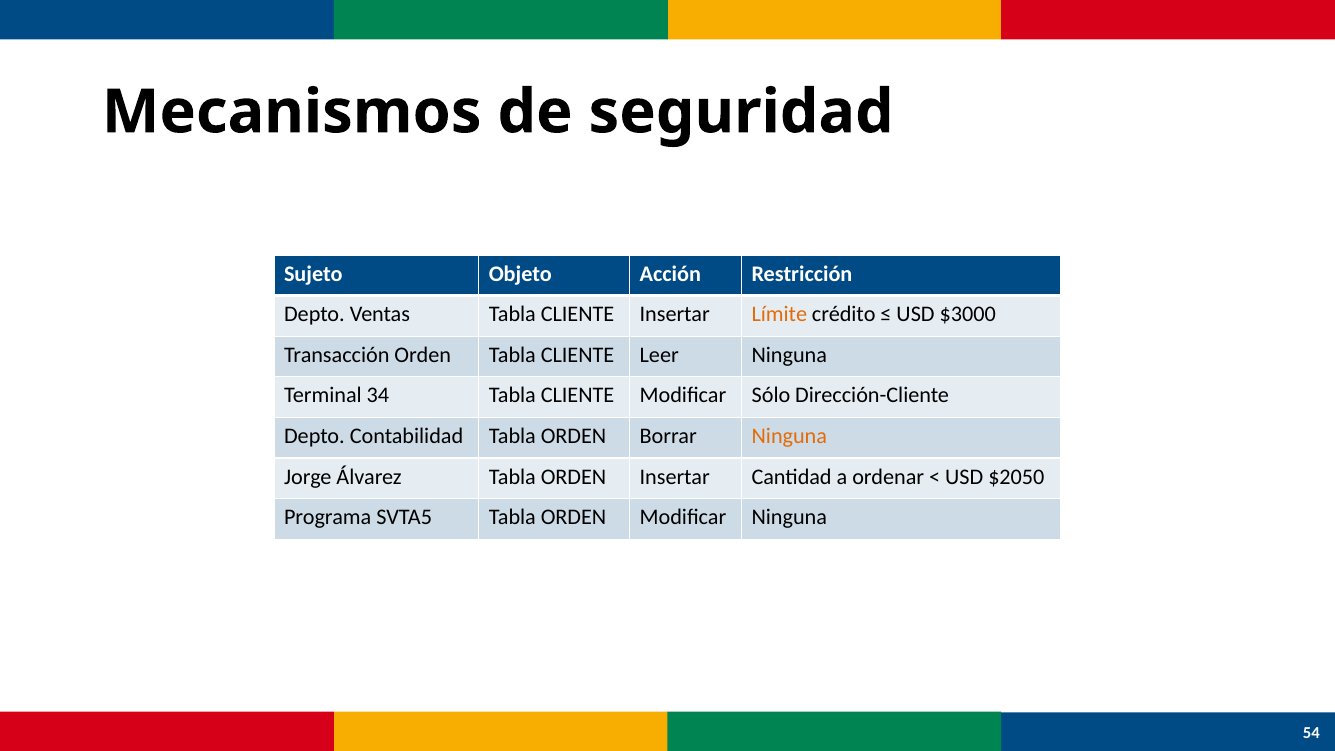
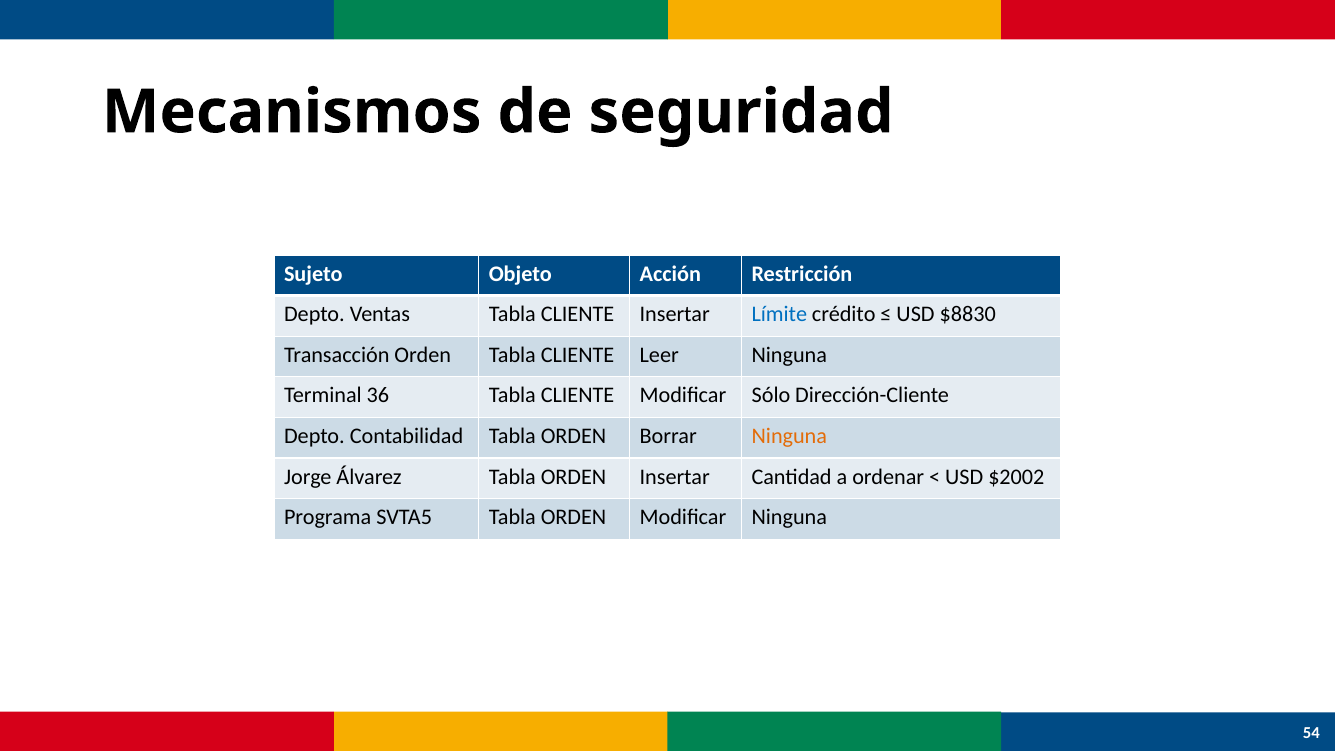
Límite colour: orange -> blue
$3000: $3000 -> $8830
34: 34 -> 36
$2050: $2050 -> $2002
